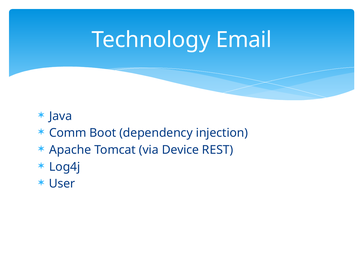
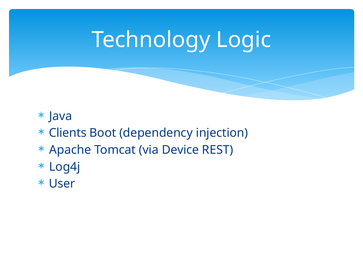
Email: Email -> Logic
Comm: Comm -> Clients
